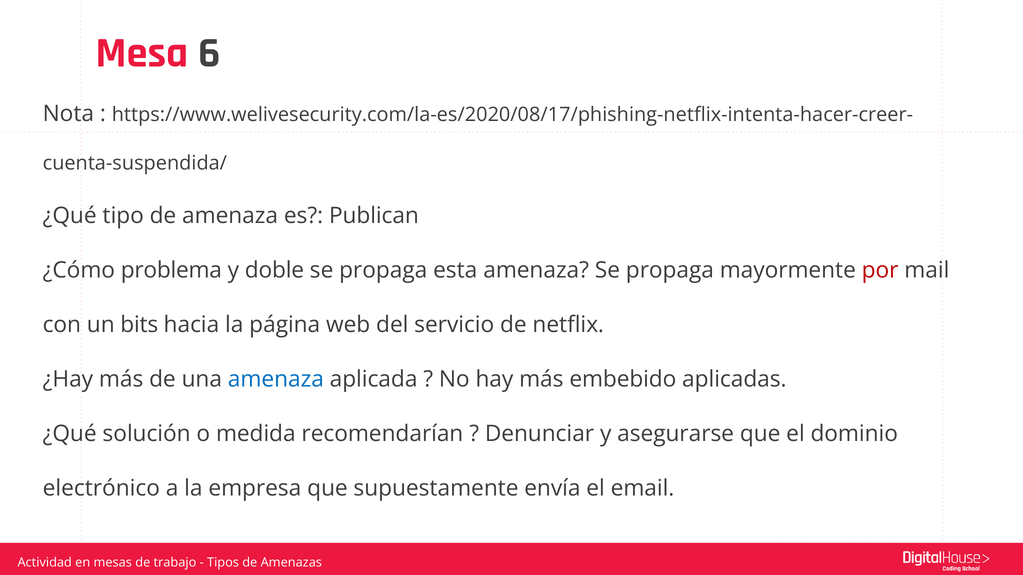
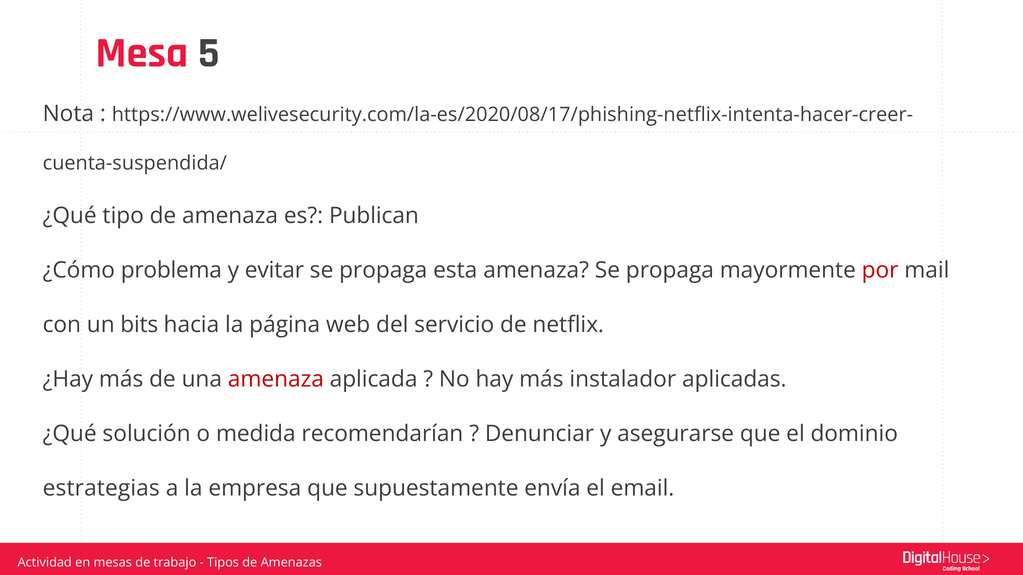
6: 6 -> 5
doble: doble -> evitar
amenaza at (276, 380) colour: blue -> red
embebido: embebido -> instalador
electrónico: electrónico -> estrategias
